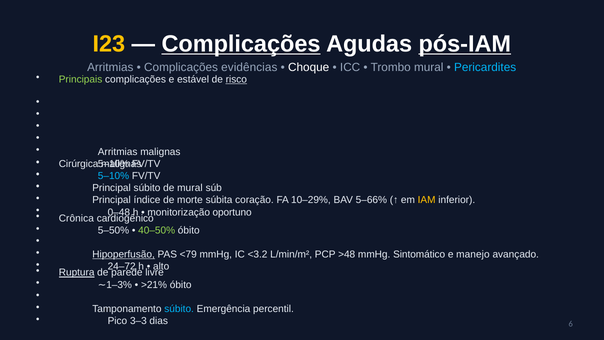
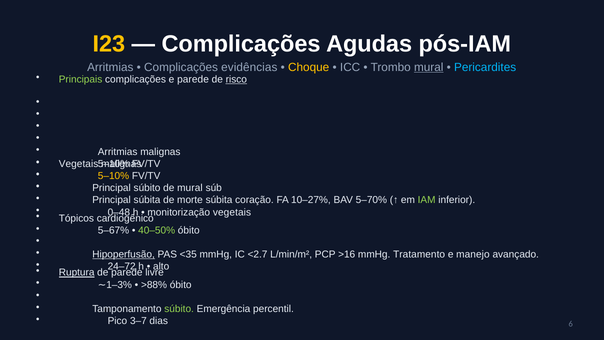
Complicações at (241, 44) underline: present -> none
pós‑IAM underline: present -> none
Choque colour: white -> yellow
mural at (429, 67) underline: none -> present
e estável: estável -> parede
Cirúrgica at (79, 164): Cirúrgica -> Vegetais
5–10% at (113, 176) colour: light blue -> yellow
Principal índice: índice -> súbita
10–29%: 10–29% -> 10–27%
5–66%: 5–66% -> 5–70%
IAM colour: yellow -> light green
monitorização oportuno: oportuno -> vegetais
Crônica: Crônica -> Tópicos
5–50%: 5–50% -> 5–67%
<79: <79 -> <35
<3.2: <3.2 -> <2.7
>48: >48 -> >16
Sintomático: Sintomático -> Tratamento
>21%: >21% -> >88%
súbito at (179, 309) colour: light blue -> light green
3–3: 3–3 -> 3–7
